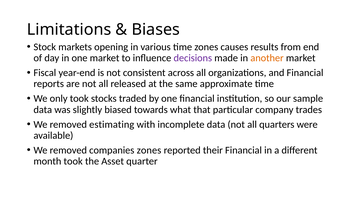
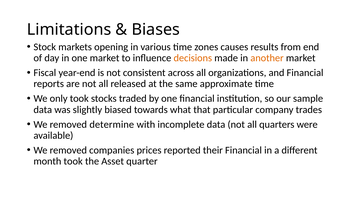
decisions colour: purple -> orange
estimating: estimating -> determine
companies zones: zones -> prices
